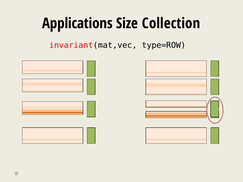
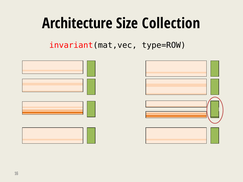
Applications: Applications -> Architecture
